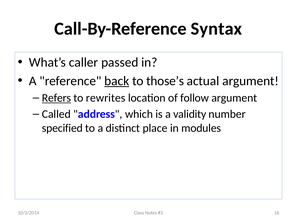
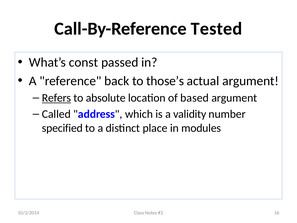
Syntax: Syntax -> Tested
caller: caller -> const
back underline: present -> none
rewrites: rewrites -> absolute
follow: follow -> based
